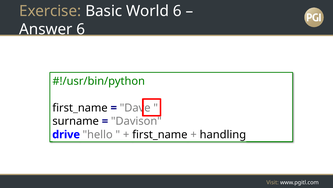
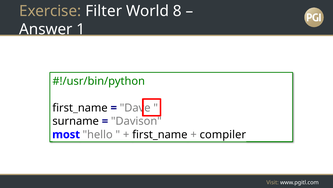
Basic: Basic -> Filter
World 6: 6 -> 8
Answer 6: 6 -> 1
drive: drive -> most
handling: handling -> compiler
